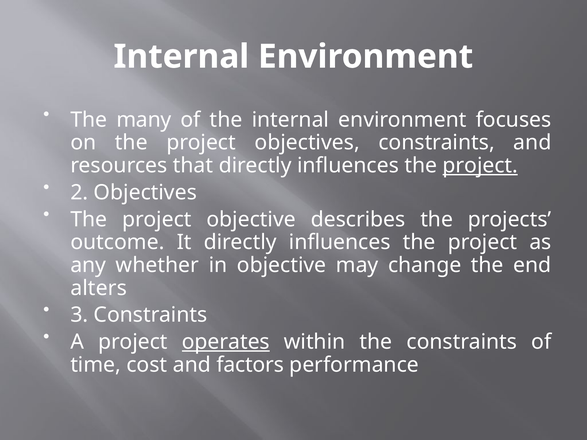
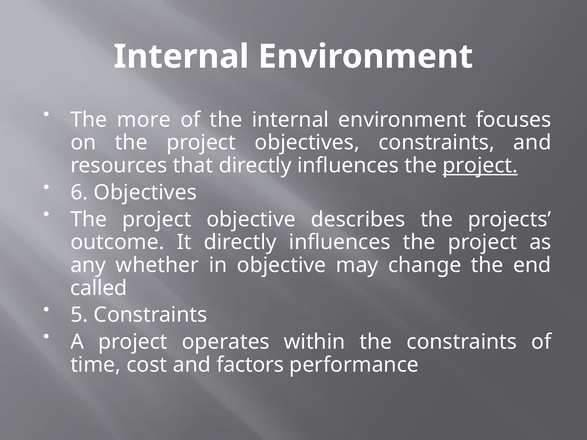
many: many -> more
2: 2 -> 6
alters: alters -> called
3: 3 -> 5
operates underline: present -> none
